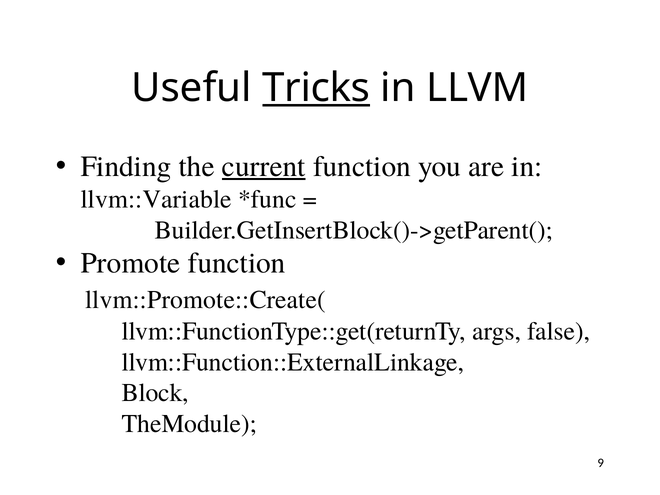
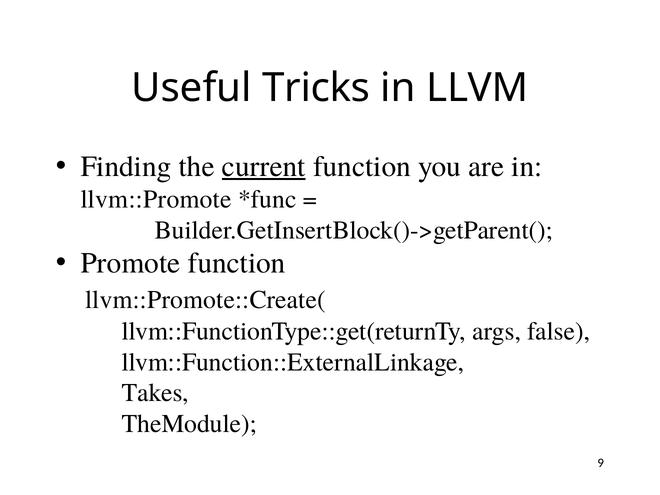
Tricks underline: present -> none
llvm::Variable: llvm::Variable -> llvm::Promote
Block: Block -> Takes
